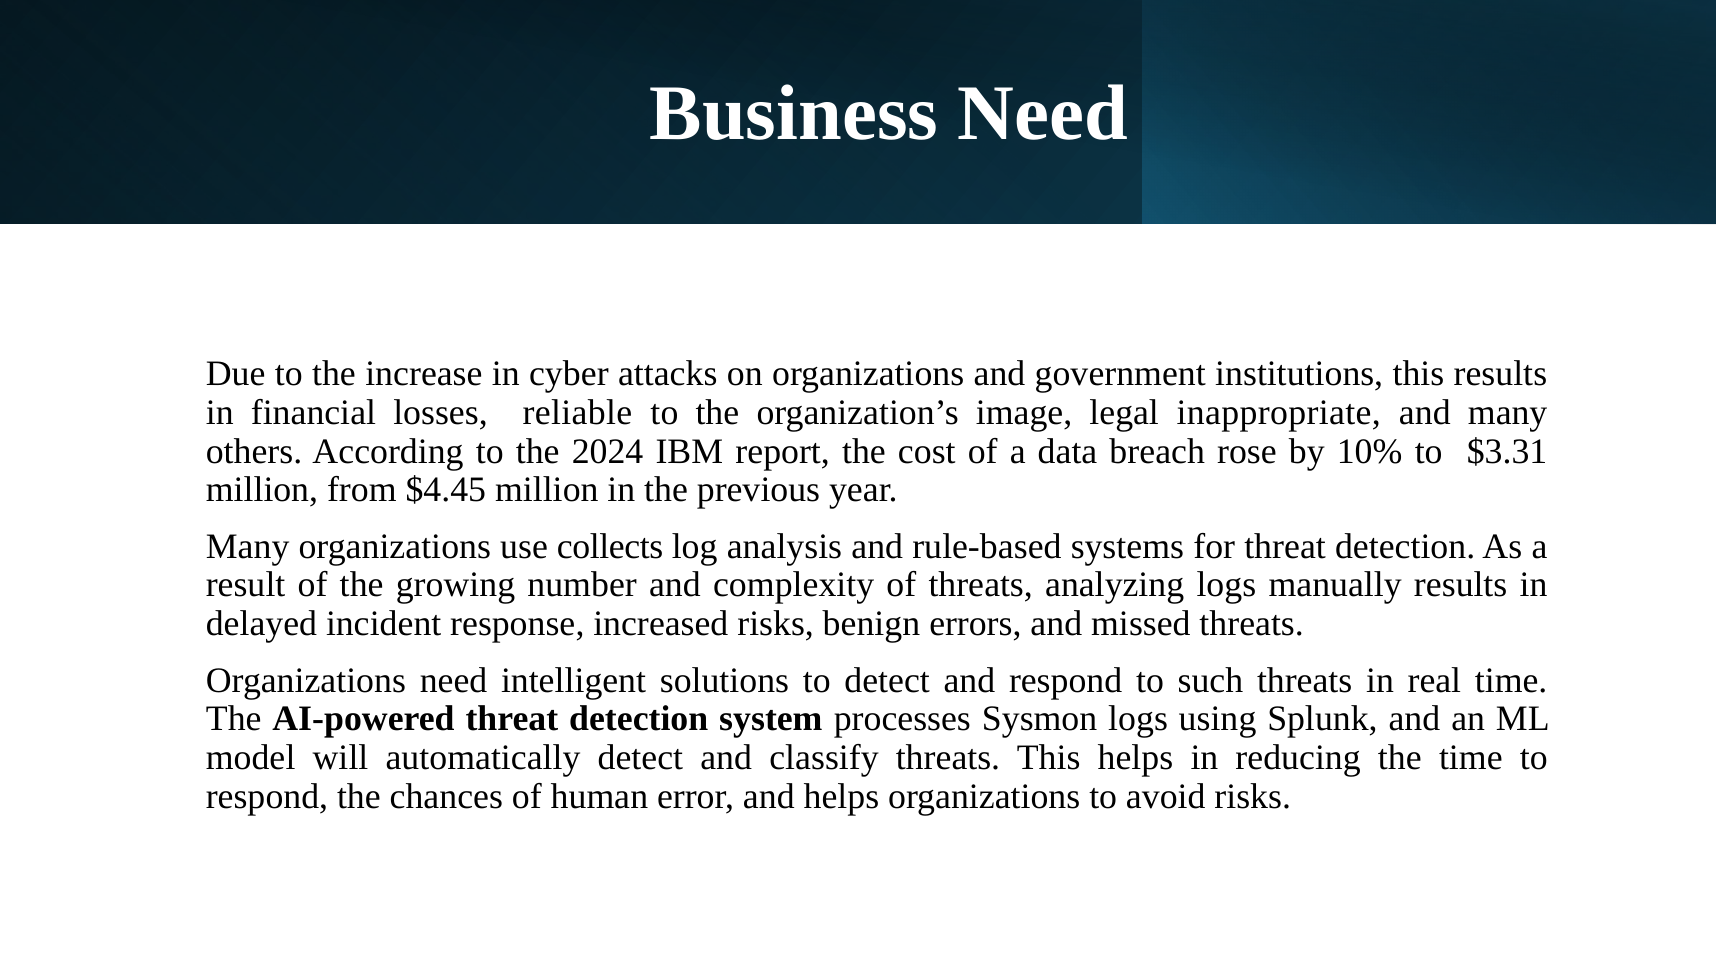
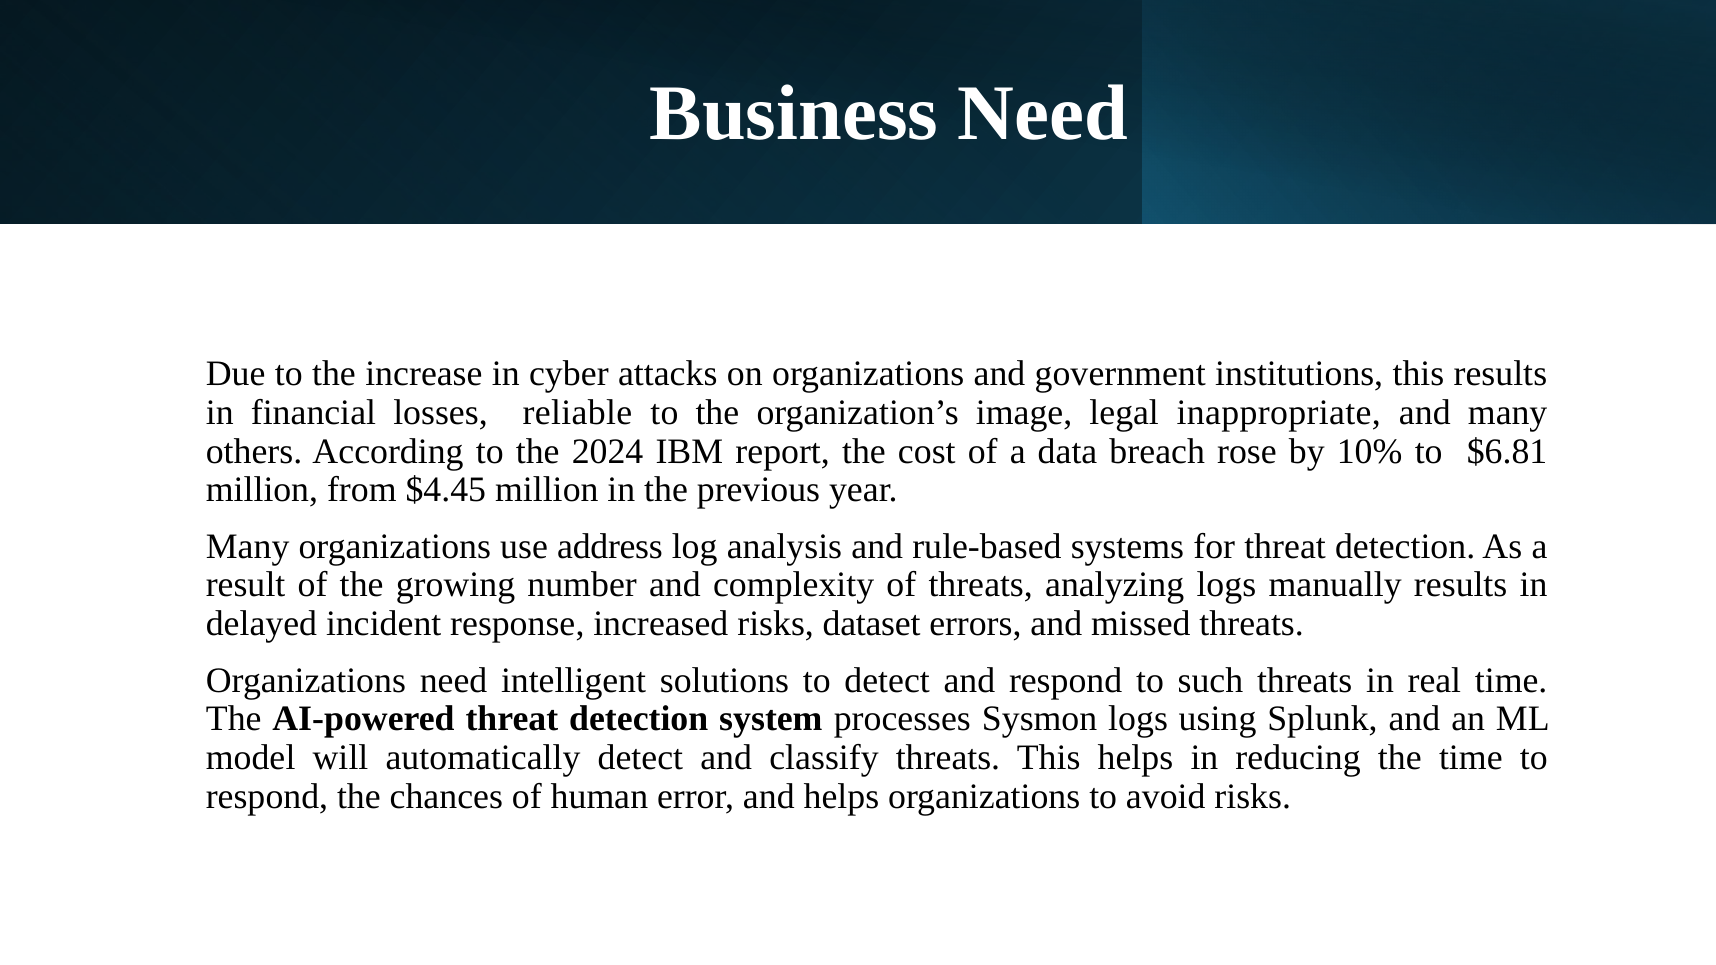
$3.31: $3.31 -> $6.81
collects: collects -> address
benign: benign -> dataset
